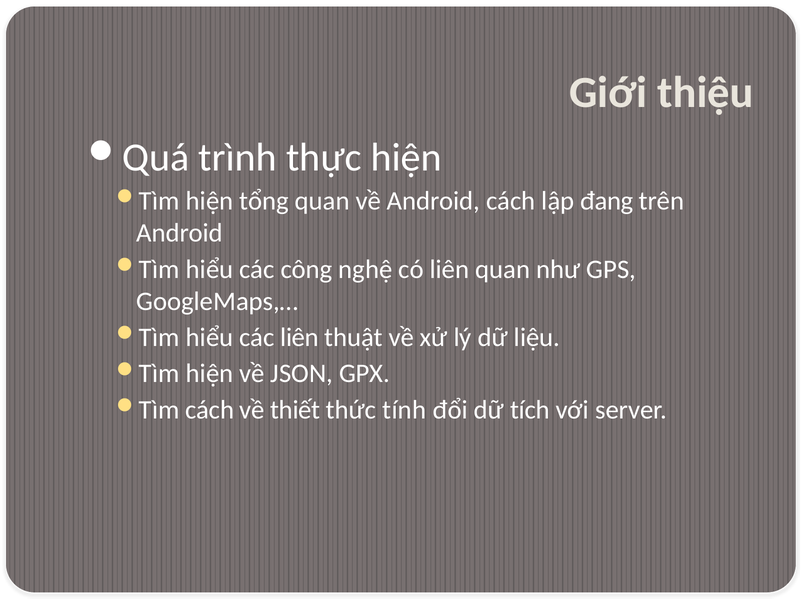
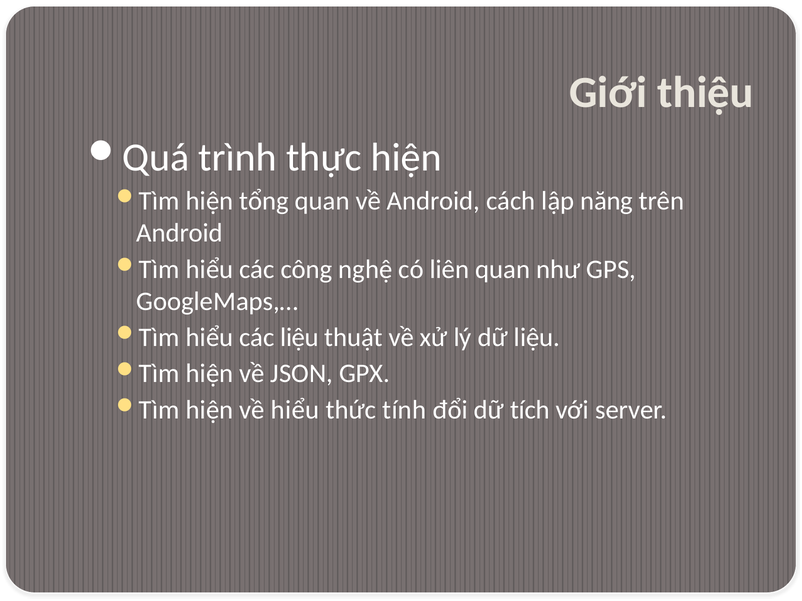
đang: đang -> năng
các liên: liên -> liệu
cách at (210, 410): cách -> hiện
về thiết: thiết -> hiểu
